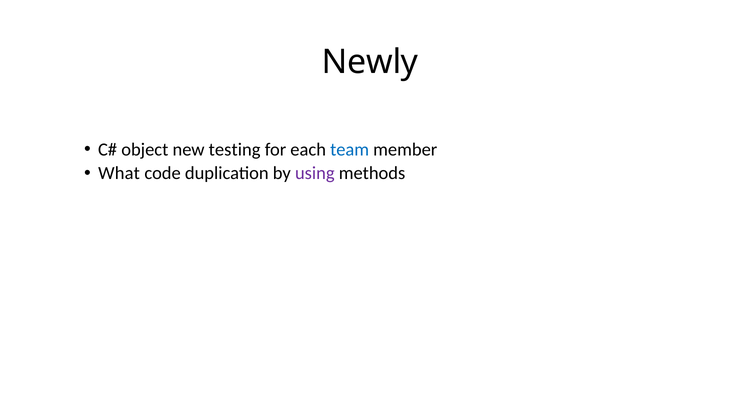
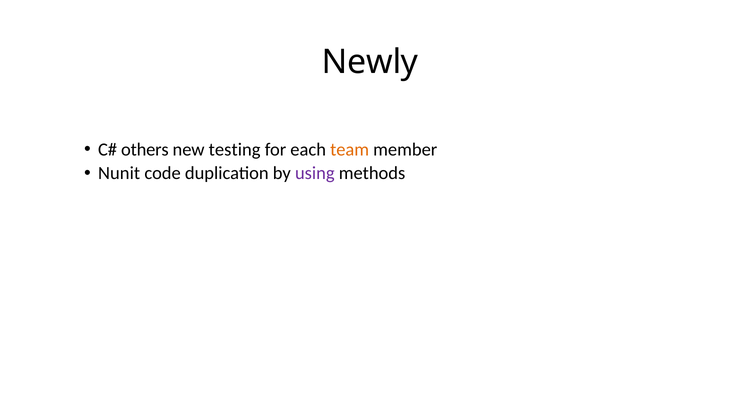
object: object -> others
team colour: blue -> orange
What: What -> Nunit
